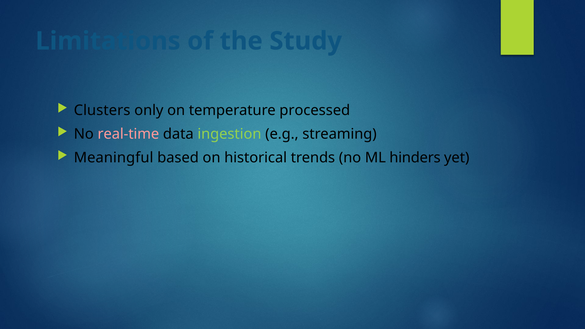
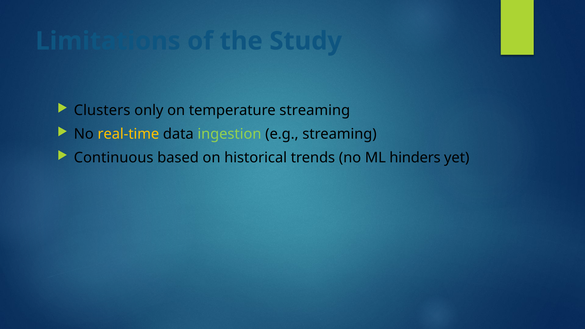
temperature processed: processed -> streaming
real-time colour: pink -> yellow
Meaningful: Meaningful -> Continuous
